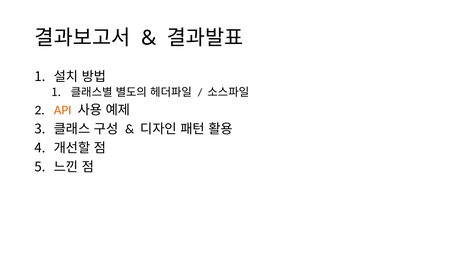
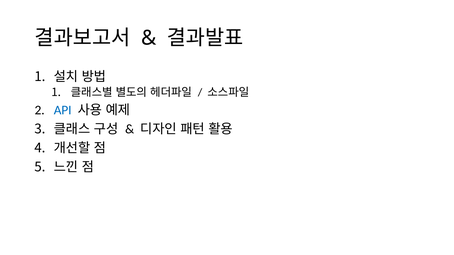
API colour: orange -> blue
